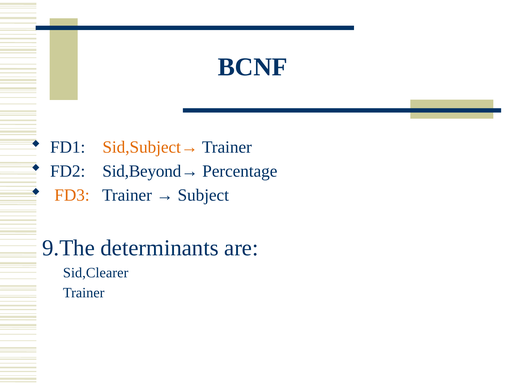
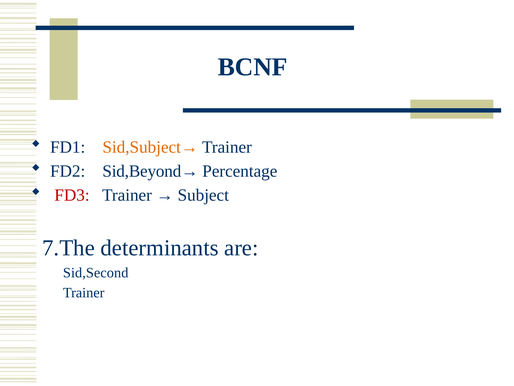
FD3 colour: orange -> red
9.The: 9.The -> 7.The
Sid,Clearer: Sid,Clearer -> Sid,Second
